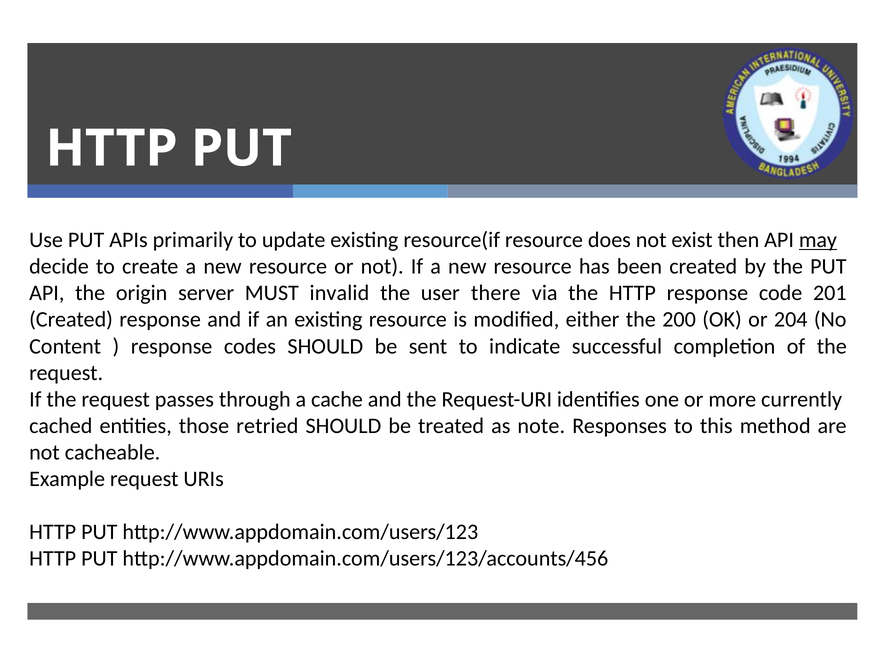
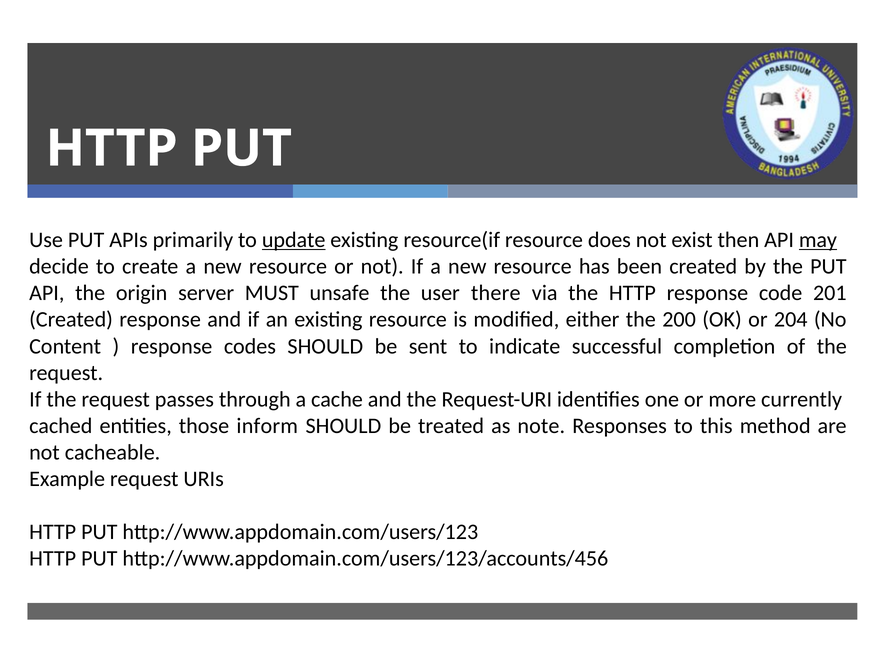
update underline: none -> present
invalid: invalid -> unsafe
retried: retried -> inform
